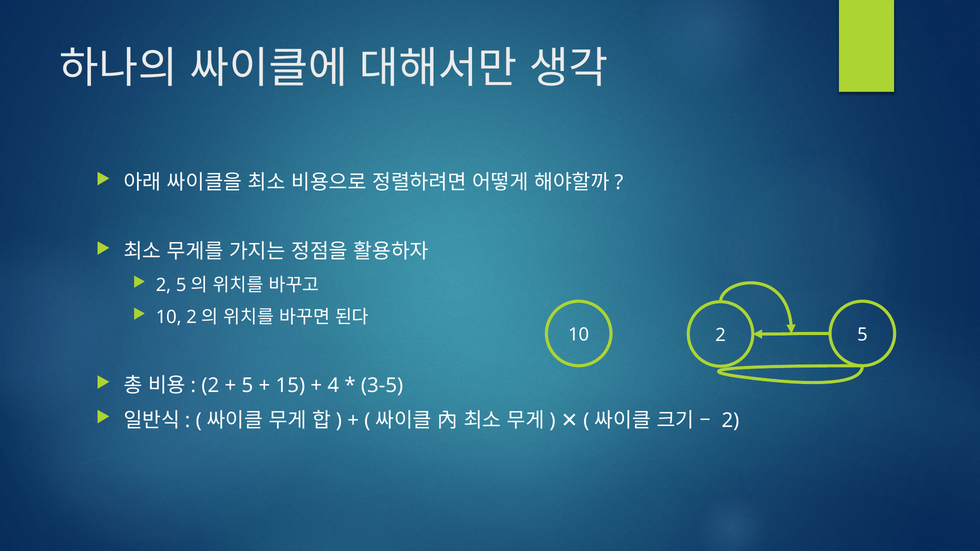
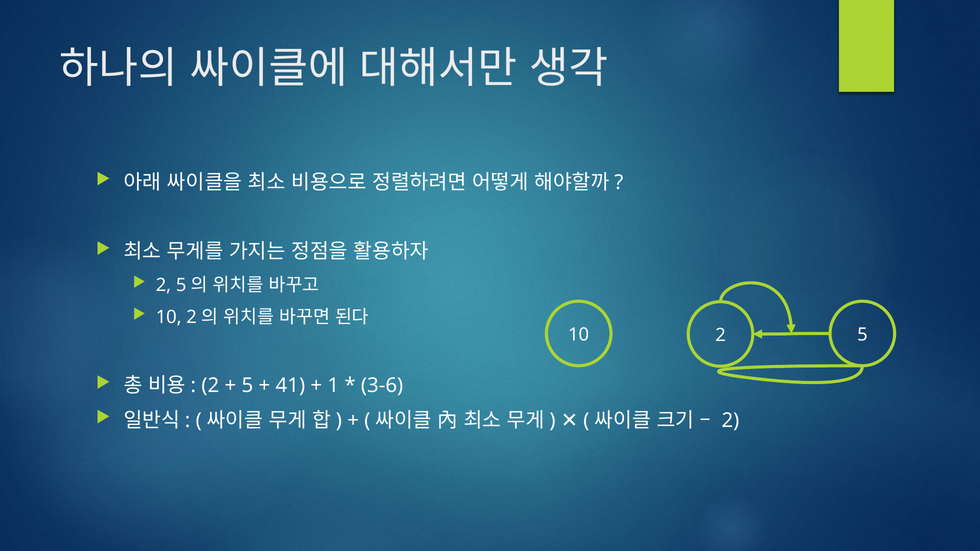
15: 15 -> 41
4: 4 -> 1
3-5: 3-5 -> 3-6
